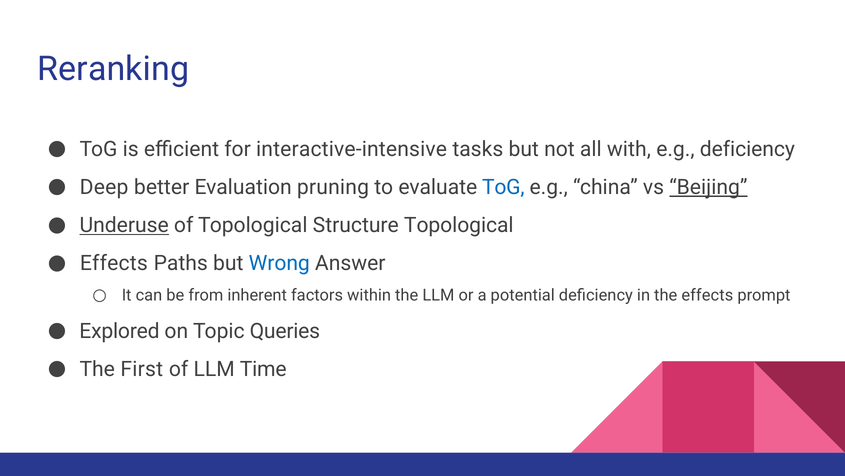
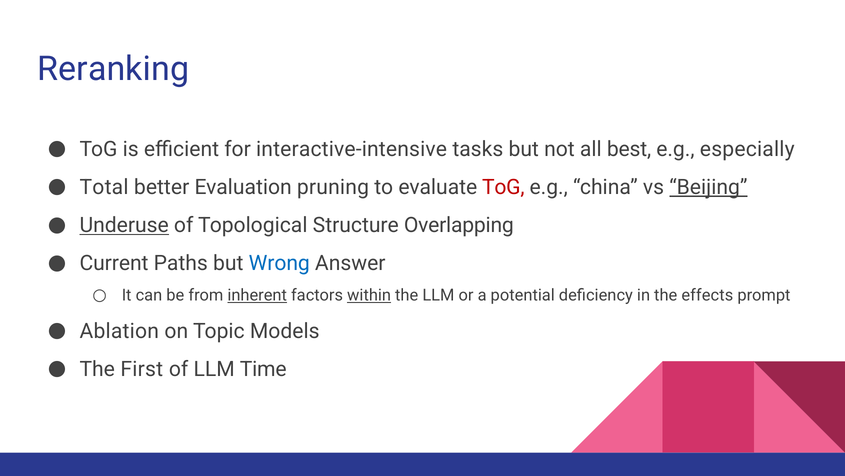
with: with -> best
e.g deficiency: deficiency -> especially
Deep: Deep -> Total
ToG at (503, 187) colour: blue -> red
Structure Topological: Topological -> Overlapping
Effects at (114, 263): Effects -> Current
inherent underline: none -> present
within underline: none -> present
Explored: Explored -> Ablation
Queries: Queries -> Models
